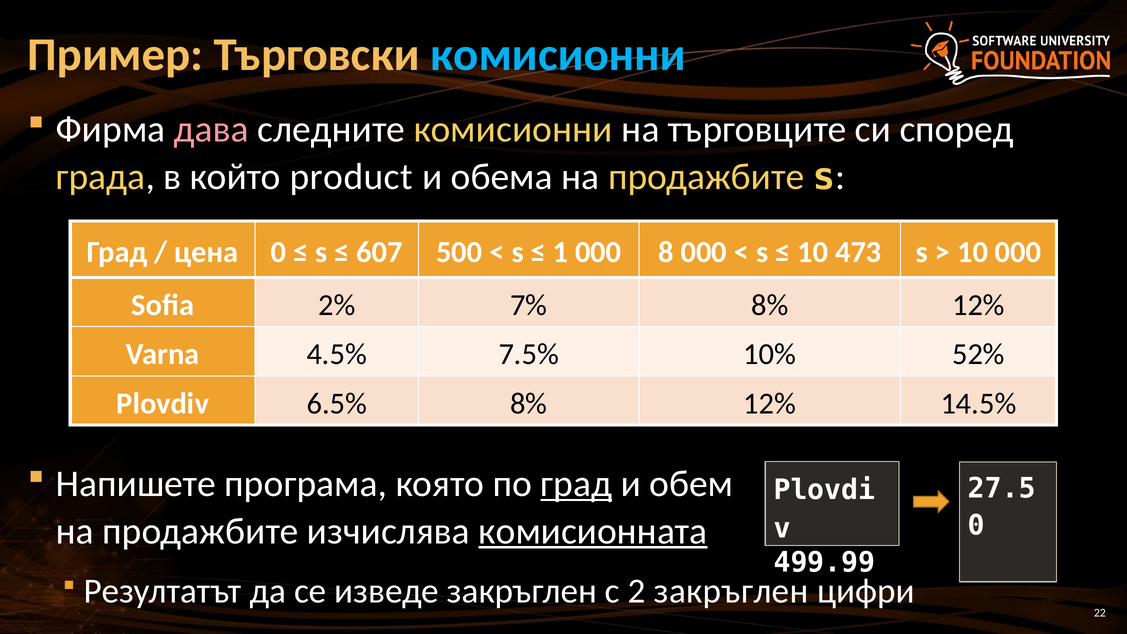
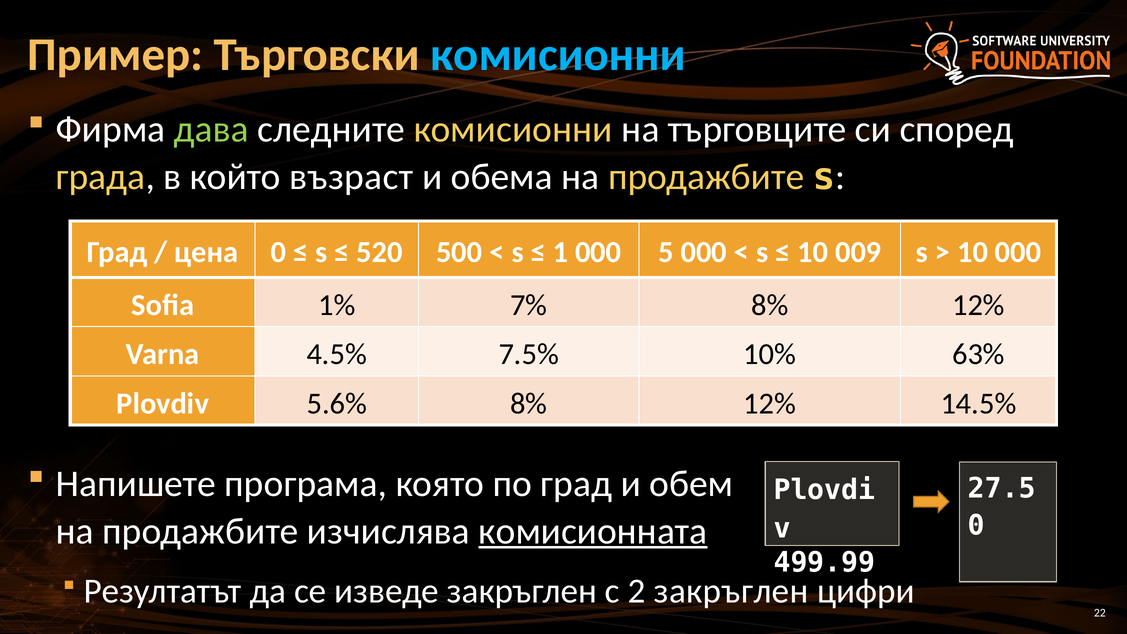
дава colour: pink -> light green
product: product -> възраст
607: 607 -> 520
8: 8 -> 5
473: 473 -> 009
2%: 2% -> 1%
52%: 52% -> 63%
6.5%: 6.5% -> 5.6%
град at (576, 484) underline: present -> none
